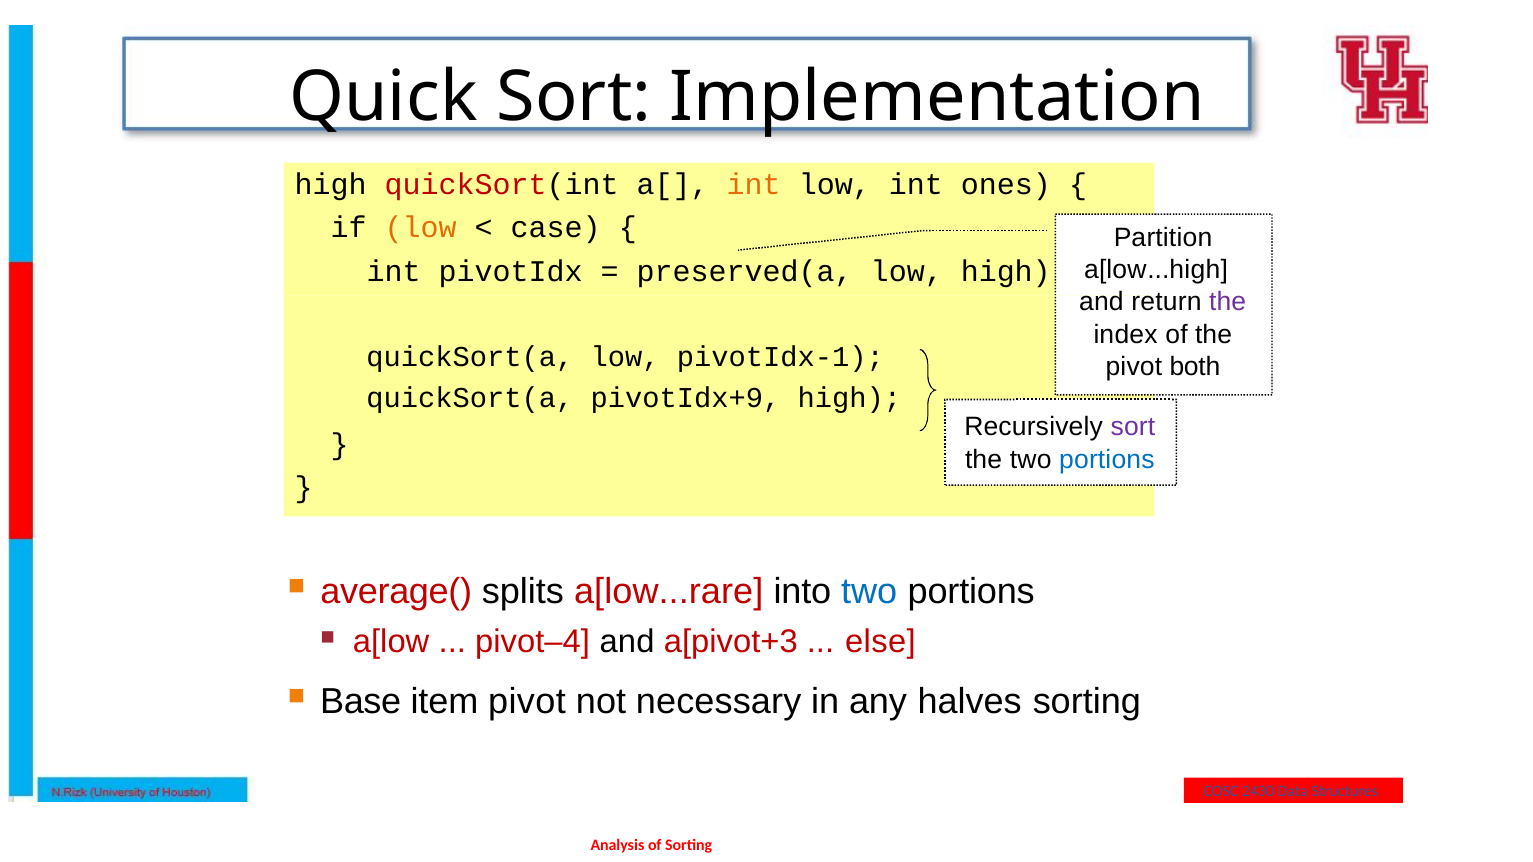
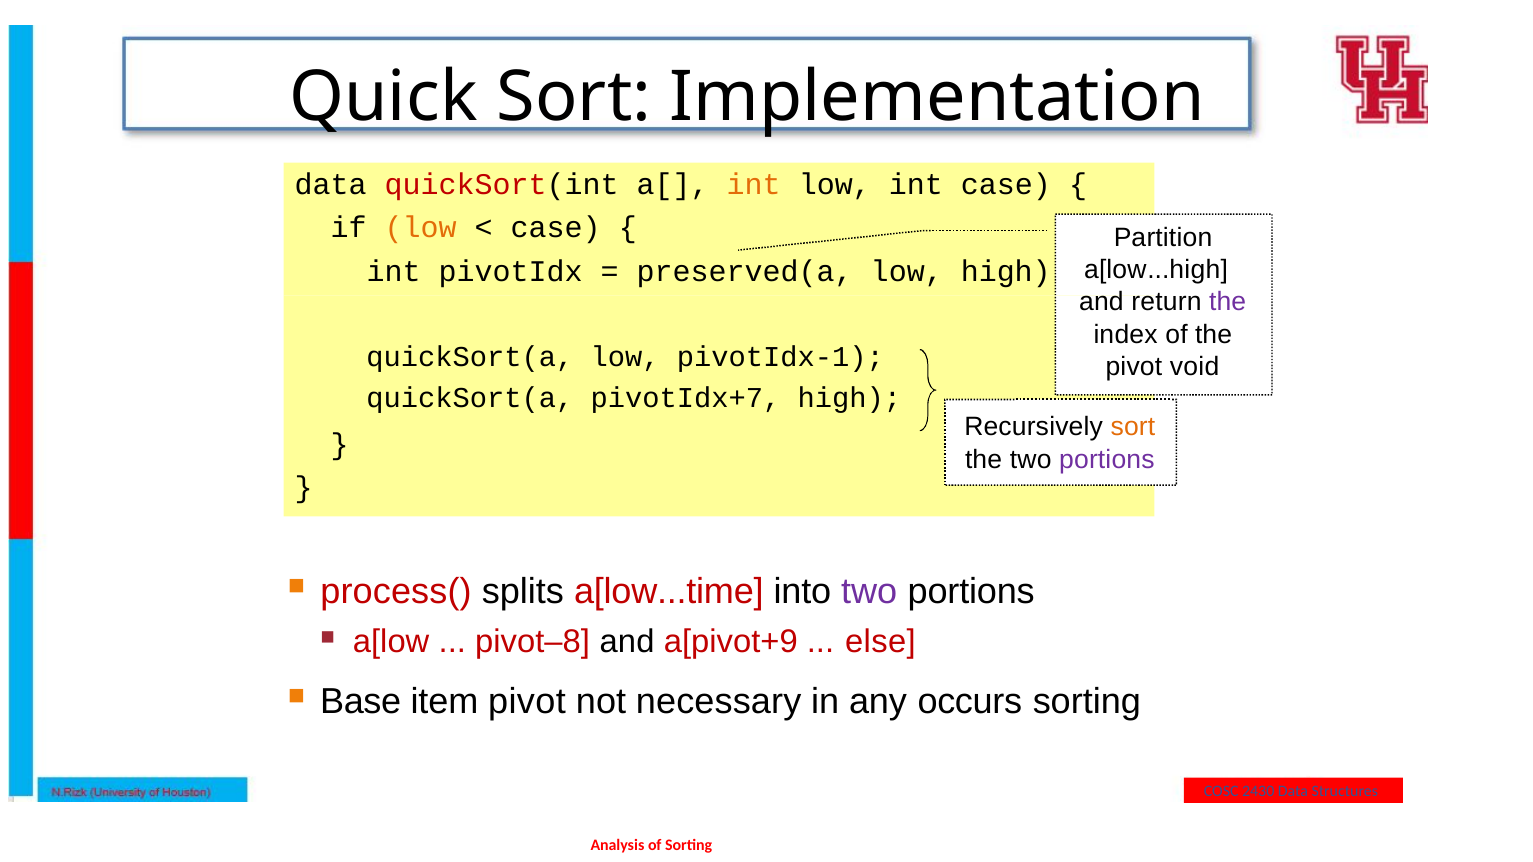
high at (331, 185): high -> data
int ones: ones -> case
both: both -> void
pivotIdx+9: pivotIdx+9 -> pivotIdx+7
sort at (1133, 427) colour: purple -> orange
portions at (1107, 460) colour: blue -> purple
average(: average( -> process(
a[low...rare: a[low...rare -> a[low...time
two at (869, 592) colour: blue -> purple
pivot–4: pivot–4 -> pivot–8
a[pivot+3: a[pivot+3 -> a[pivot+9
halves: halves -> occurs
